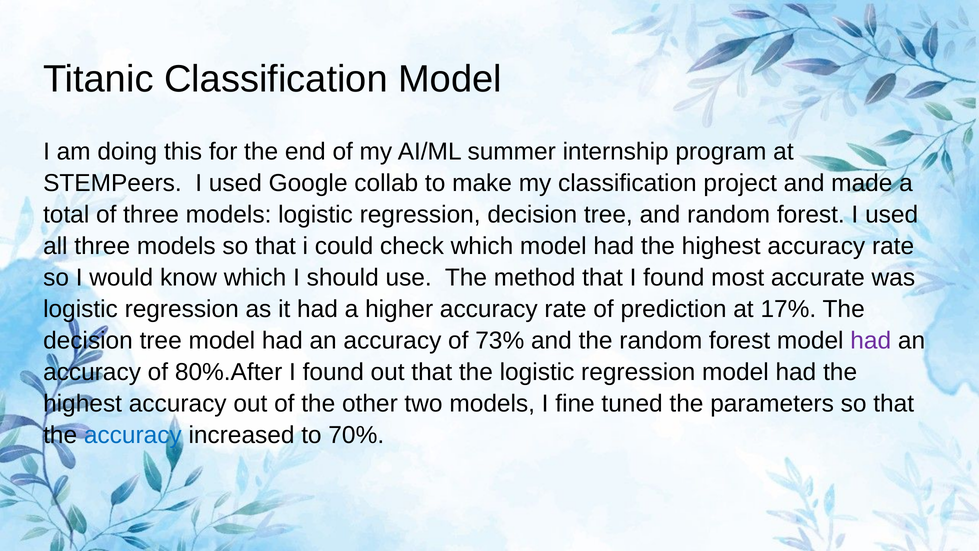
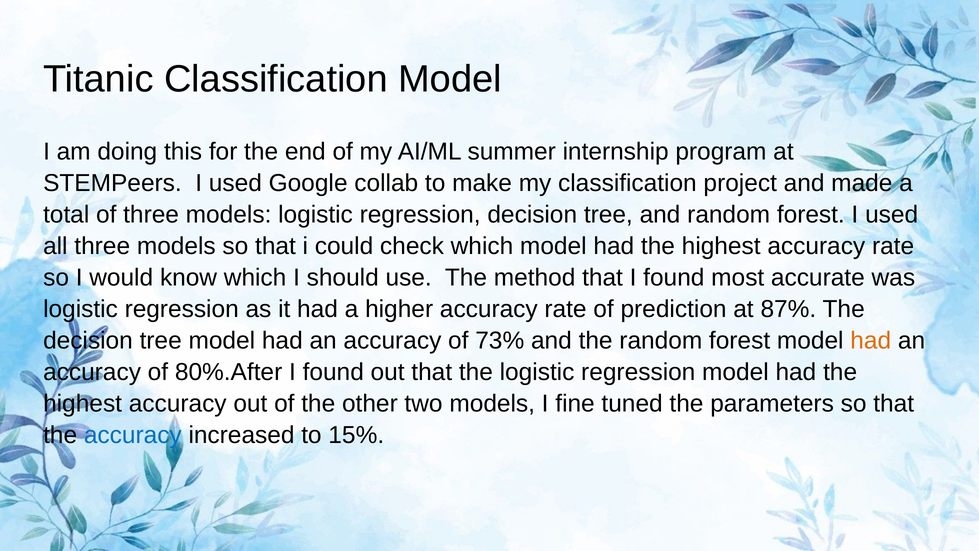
17%: 17% -> 87%
had at (871, 340) colour: purple -> orange
70%: 70% -> 15%
